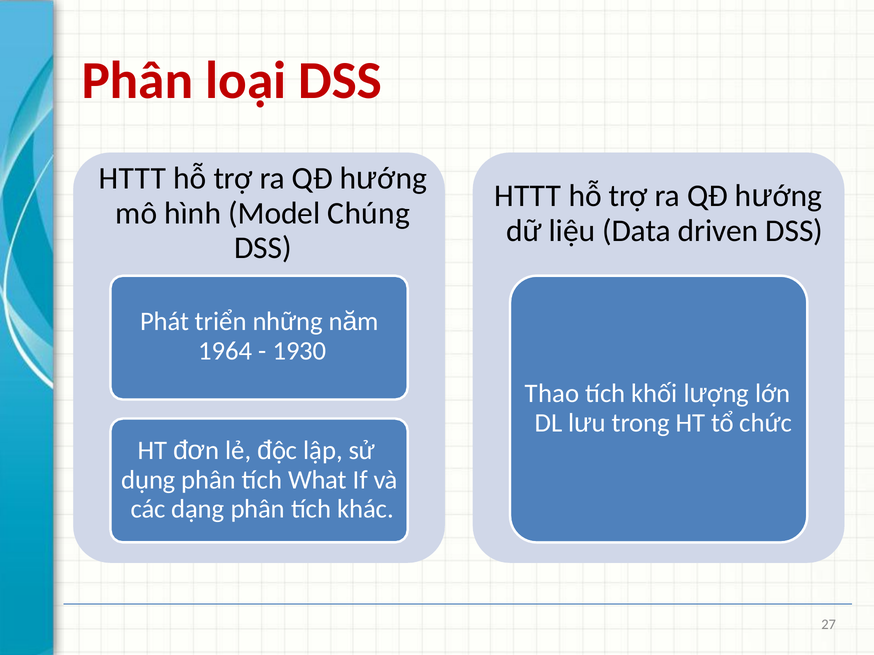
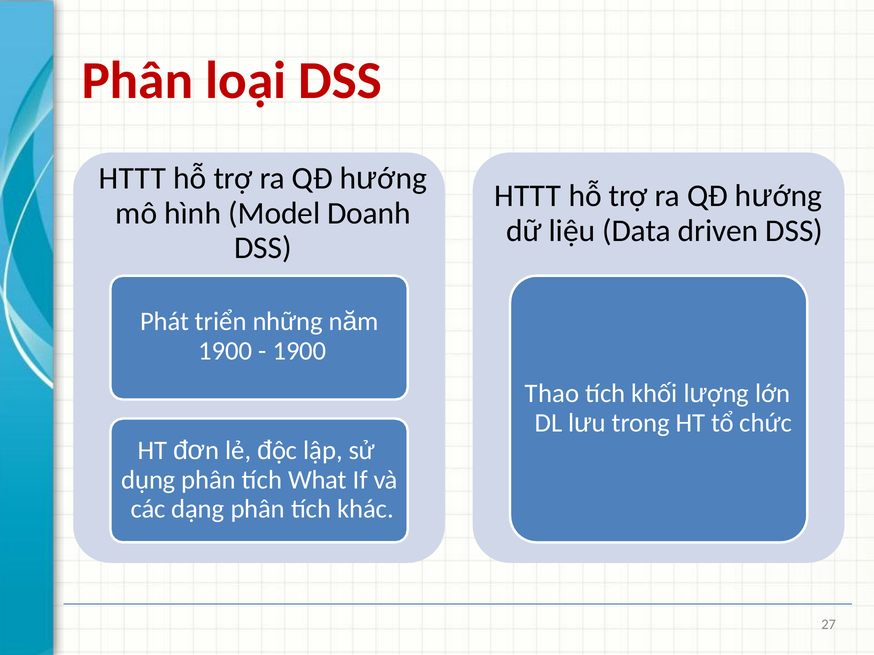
Chúng: Chúng -> Doanh
1964 at (225, 351): 1964 -> 1900
1930 at (300, 351): 1930 -> 1900
